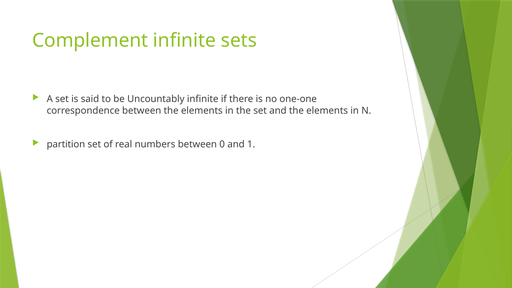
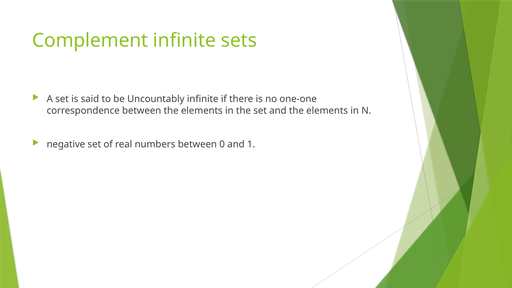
partition: partition -> negative
